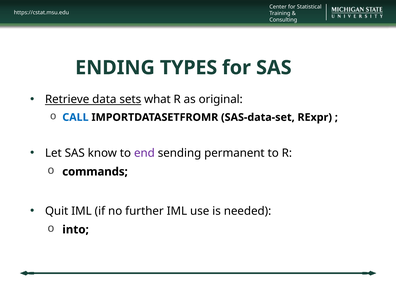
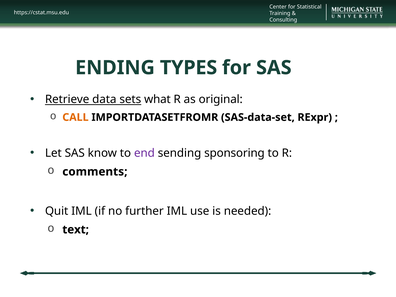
CALL colour: blue -> orange
permanent: permanent -> sponsoring
commands: commands -> comments
into: into -> text
